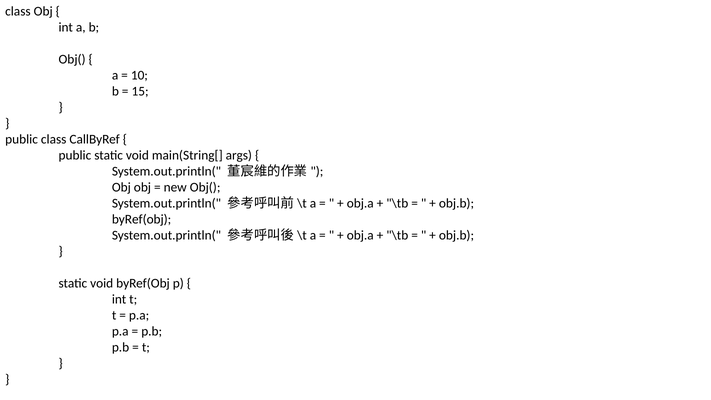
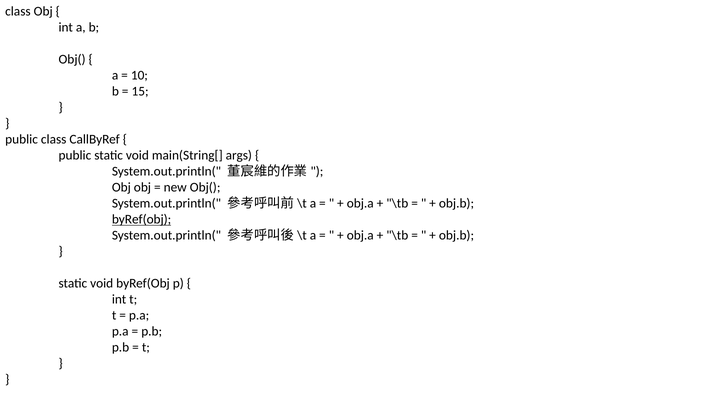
byRef(obj at (142, 220) underline: none -> present
